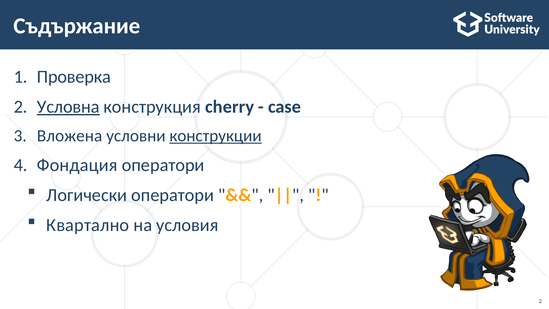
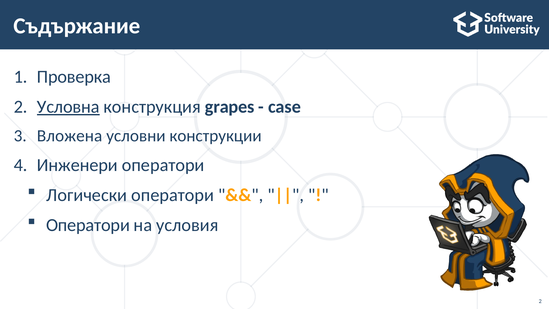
cherry: cherry -> grapes
конструкции underline: present -> none
Фондация: Фондация -> Инженери
Квартално at (88, 225): Квартално -> Оператори
